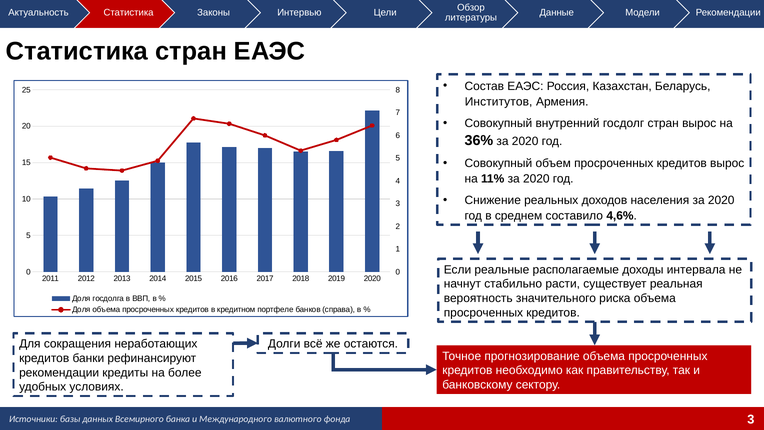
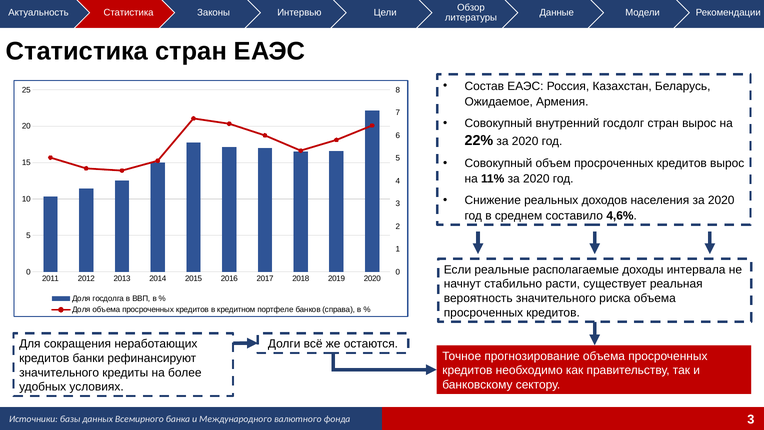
Институтов: Институтов -> Ожидаемое
36%: 36% -> 22%
рекомендации at (59, 372): рекомендации -> значительного
